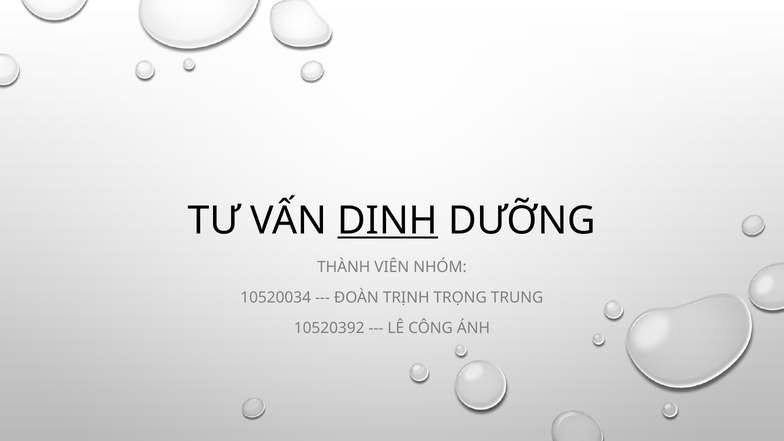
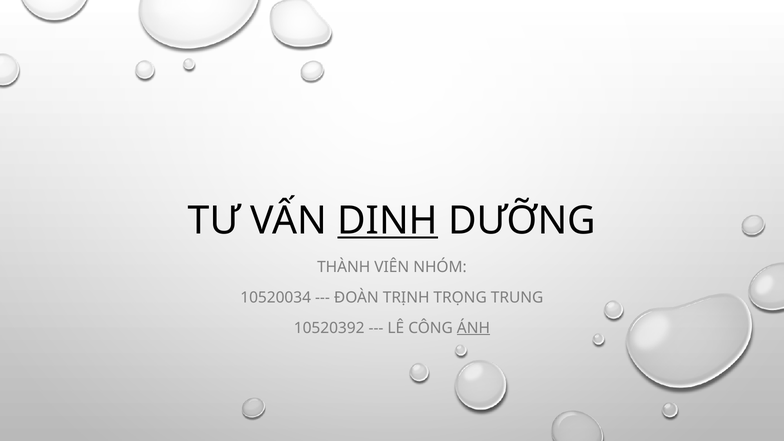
ÁNH underline: none -> present
